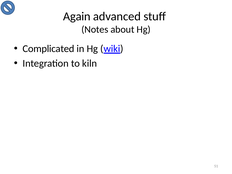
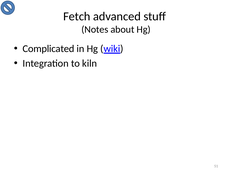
Again: Again -> Fetch
